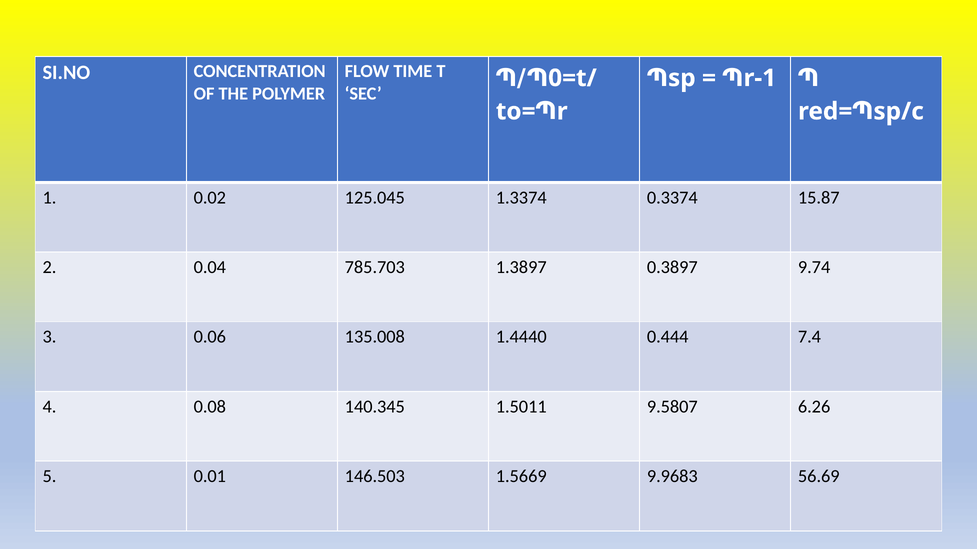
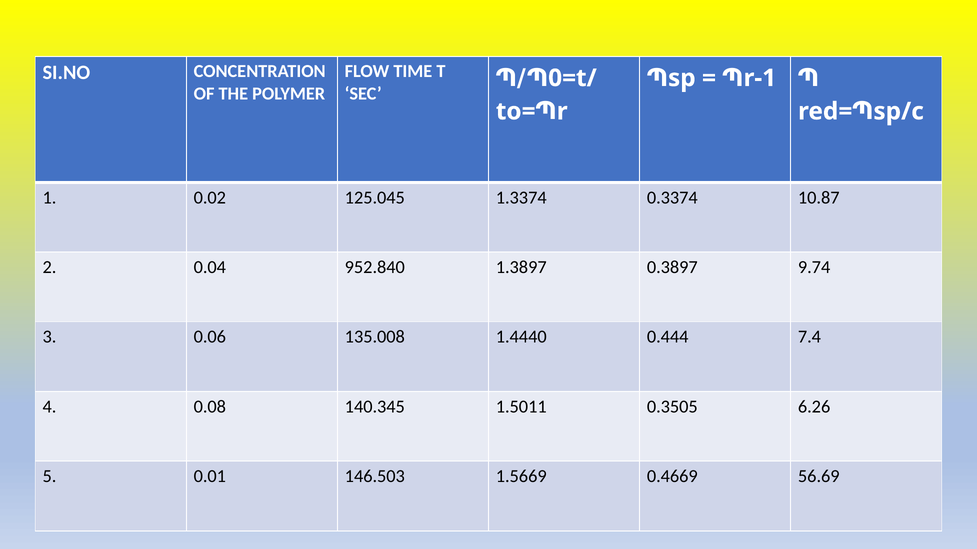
15.87: 15.87 -> 10.87
785.703: 785.703 -> 952.840
9.5807: 9.5807 -> 0.3505
9.9683: 9.9683 -> 0.4669
